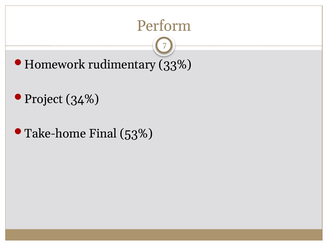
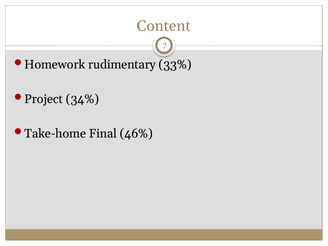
Perform: Perform -> Content
53%: 53% -> 46%
